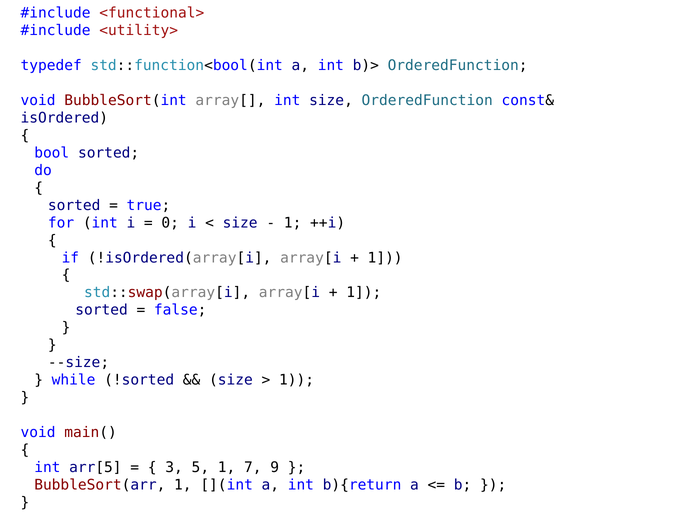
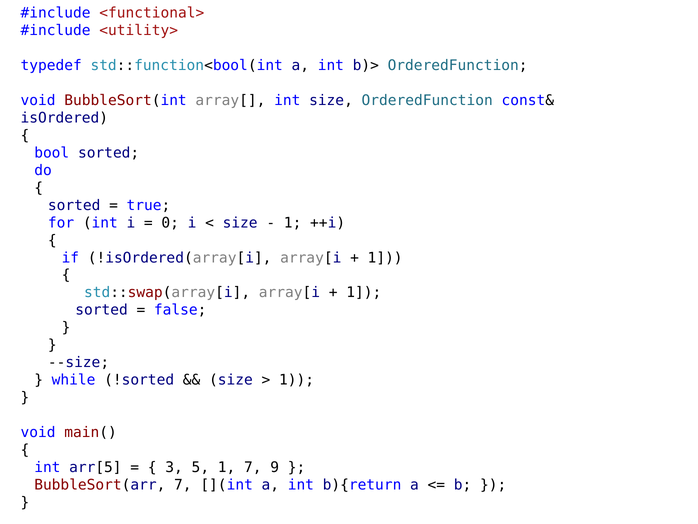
BubbleSort(arr 1: 1 -> 7
